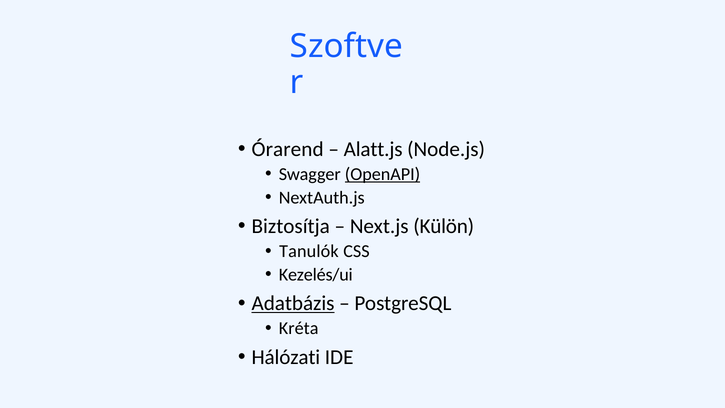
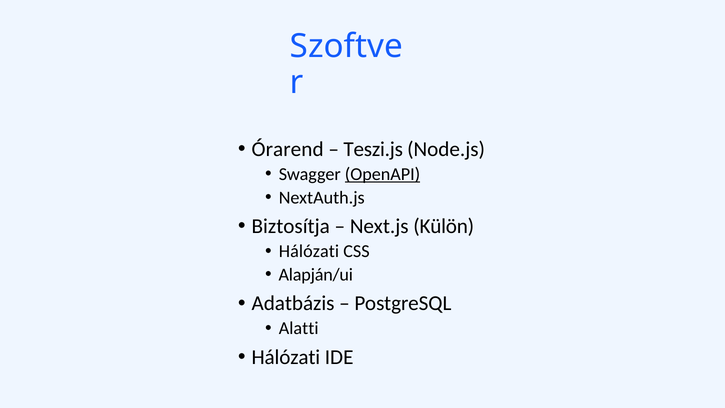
Alatt.js: Alatt.js -> Teszi.js
Tanulók at (309, 251): Tanulók -> Hálózati
Kezelés/ui: Kezelés/ui -> Alapján/ui
Adatbázis underline: present -> none
Kréta: Kréta -> Alatti
